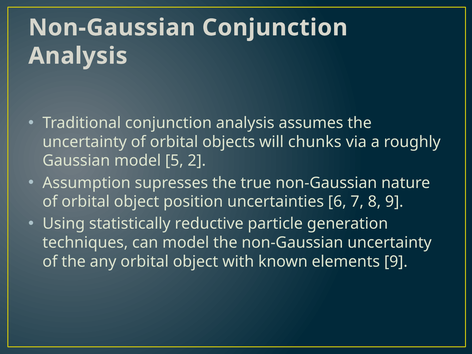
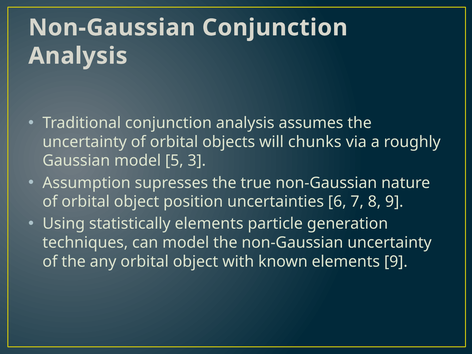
2: 2 -> 3
statistically reductive: reductive -> elements
